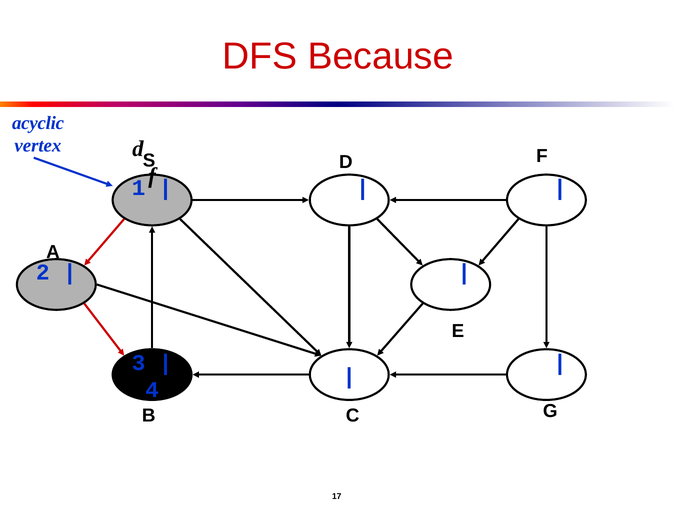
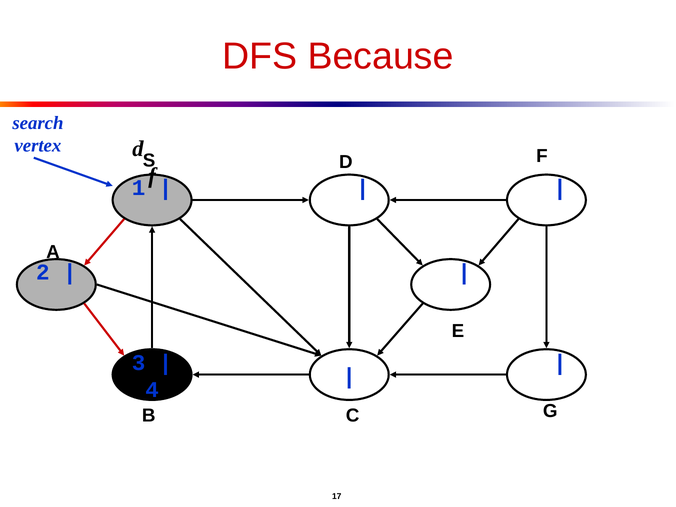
acyclic: acyclic -> search
